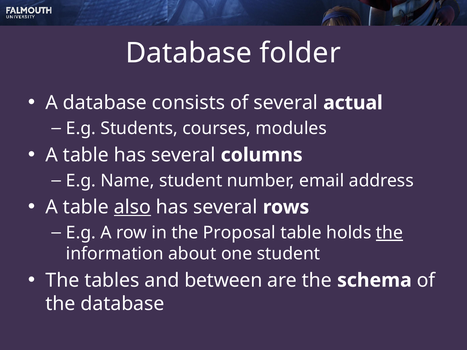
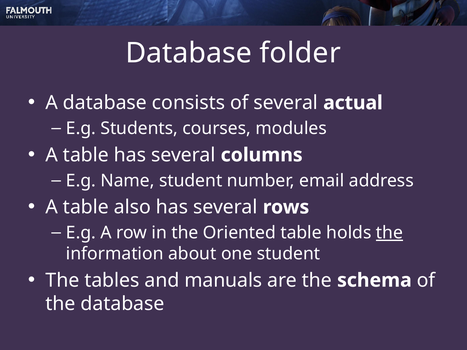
also underline: present -> none
Proposal: Proposal -> Oriented
between: between -> manuals
